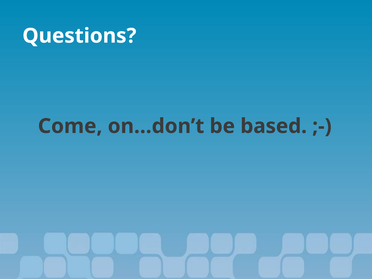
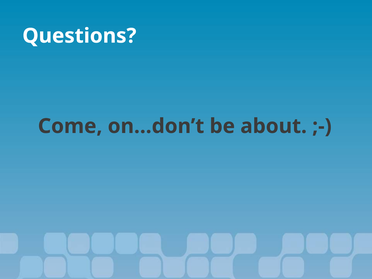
based: based -> about
